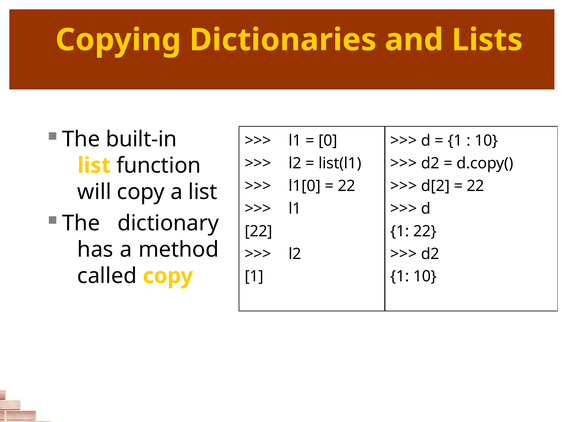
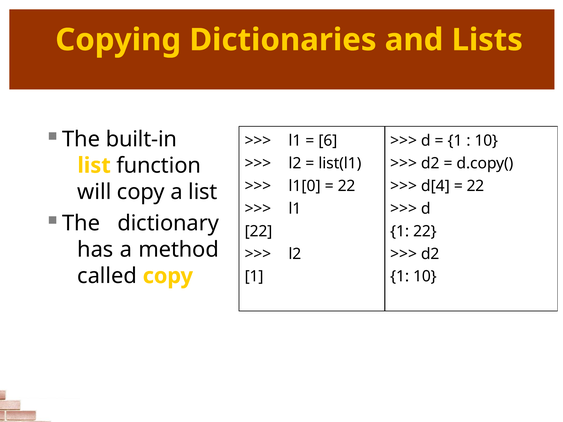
0: 0 -> 6
d[2: d[2 -> d[4
